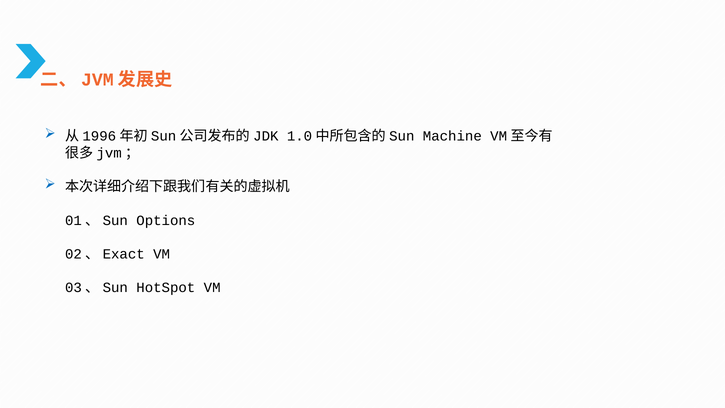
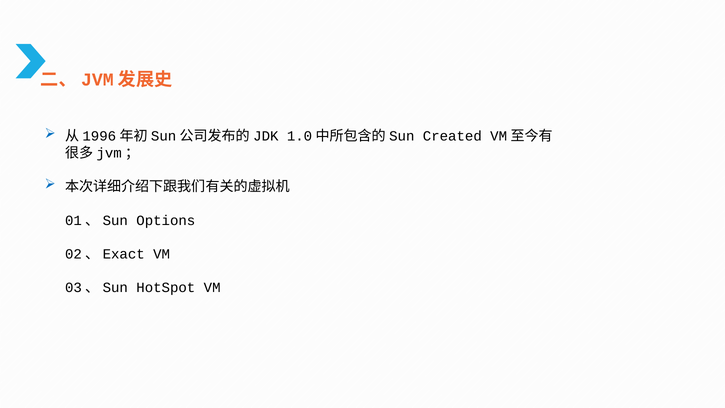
Machine: Machine -> Created
